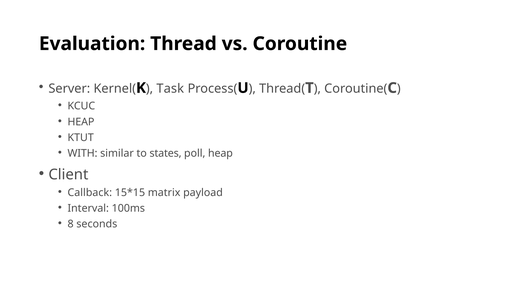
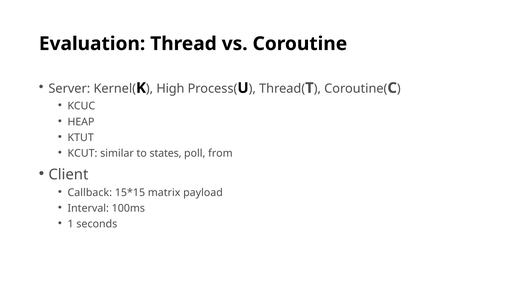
Task: Task -> High
WITH: WITH -> KCUT
poll heap: heap -> from
8: 8 -> 1
